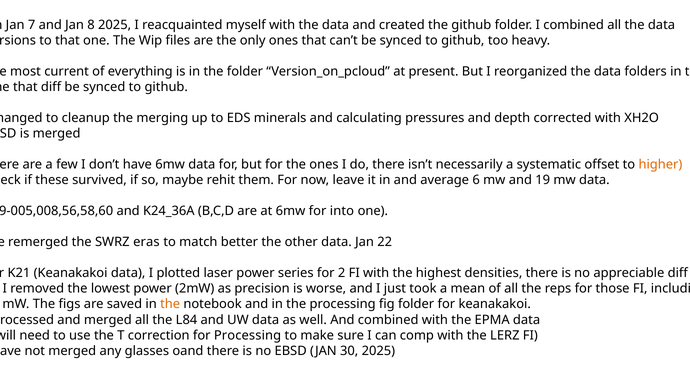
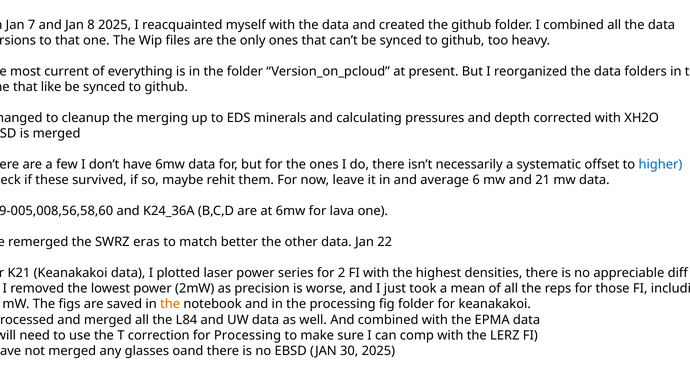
that diff: diff -> like
higher colour: orange -> blue
19: 19 -> 21
into: into -> lava
